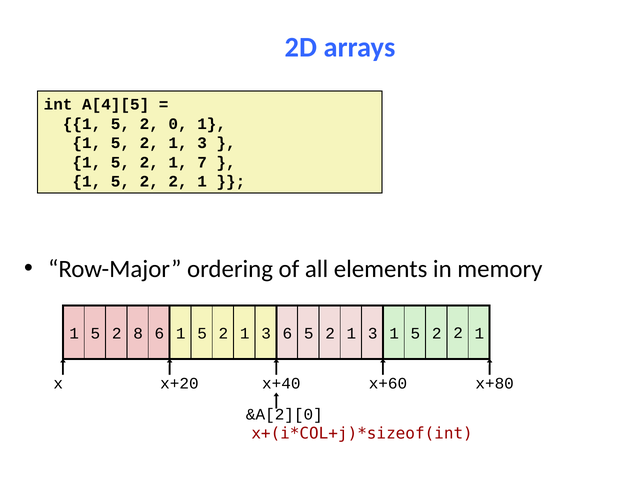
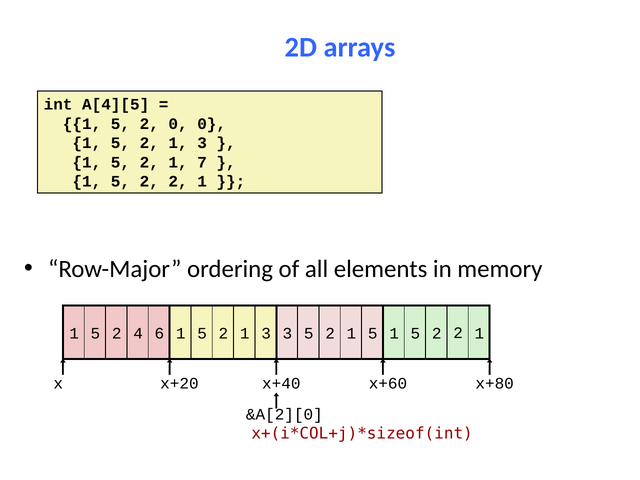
0 1: 1 -> 0
8: 8 -> 4
3 6: 6 -> 3
3 at (373, 333): 3 -> 5
